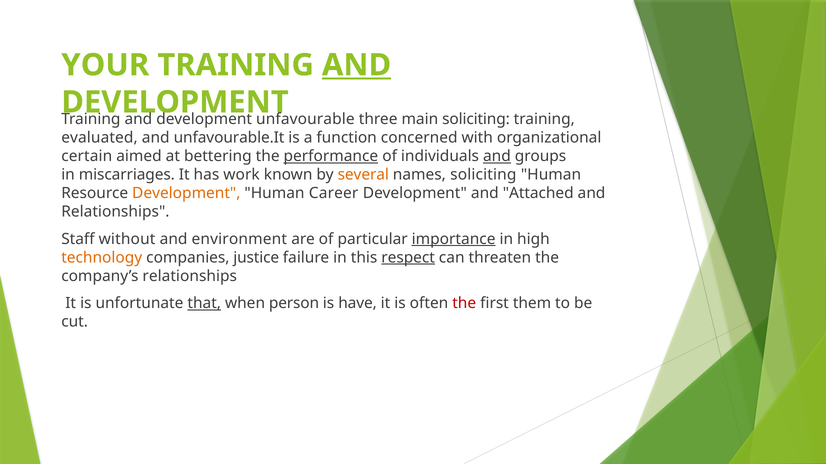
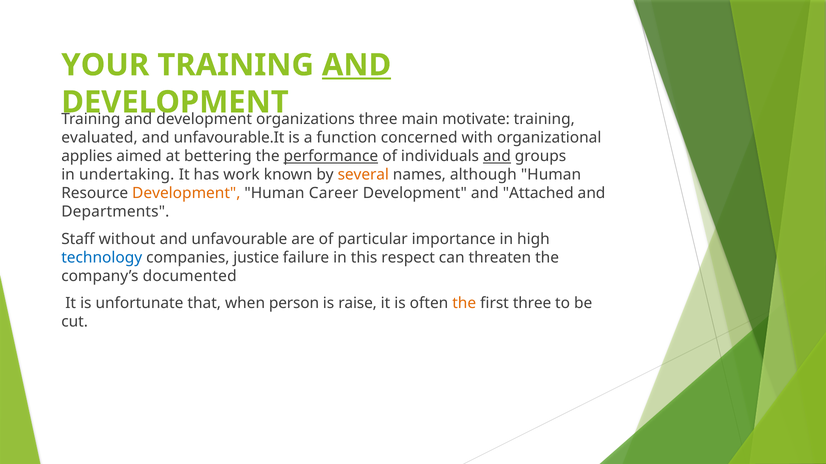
unfavourable: unfavourable -> organizations
main soliciting: soliciting -> motivate
certain: certain -> applies
miscarriages: miscarriages -> undertaking
names soliciting: soliciting -> although
Relationships at (115, 212): Relationships -> Departments
environment: environment -> unfavourable
importance underline: present -> none
technology colour: orange -> blue
respect underline: present -> none
company’s relationships: relationships -> documented
that underline: present -> none
have: have -> raise
the at (464, 304) colour: red -> orange
first them: them -> three
